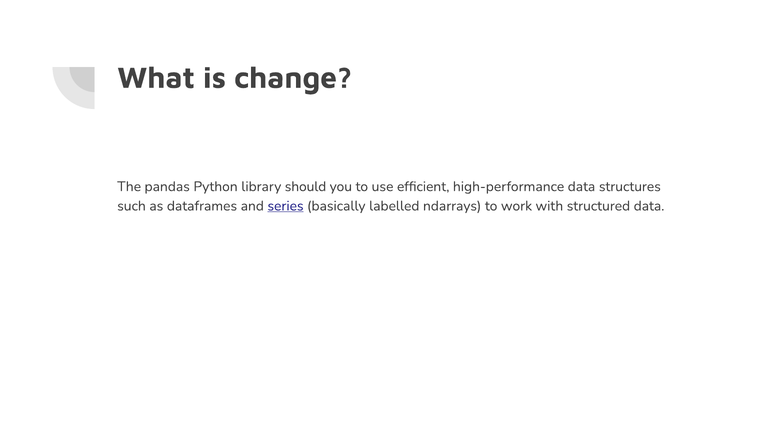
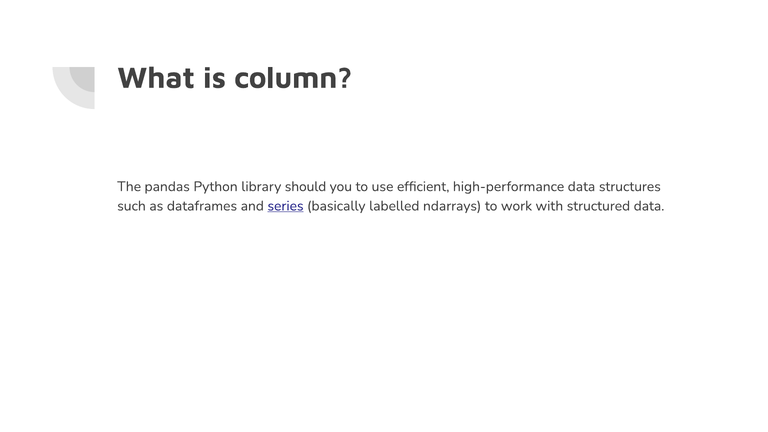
change: change -> column
